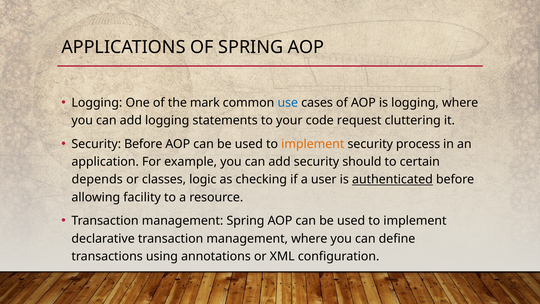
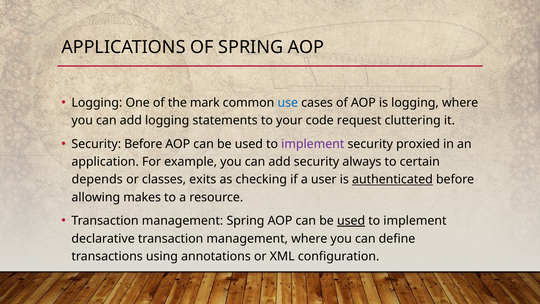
implement at (313, 144) colour: orange -> purple
process: process -> proxied
should: should -> always
logic: logic -> exits
facility: facility -> makes
used at (351, 221) underline: none -> present
